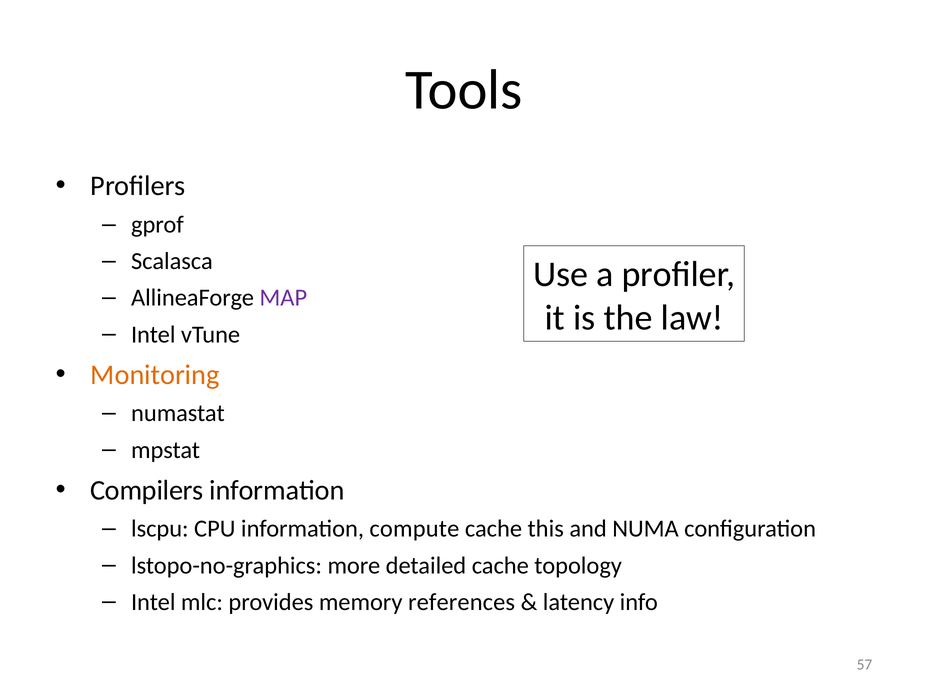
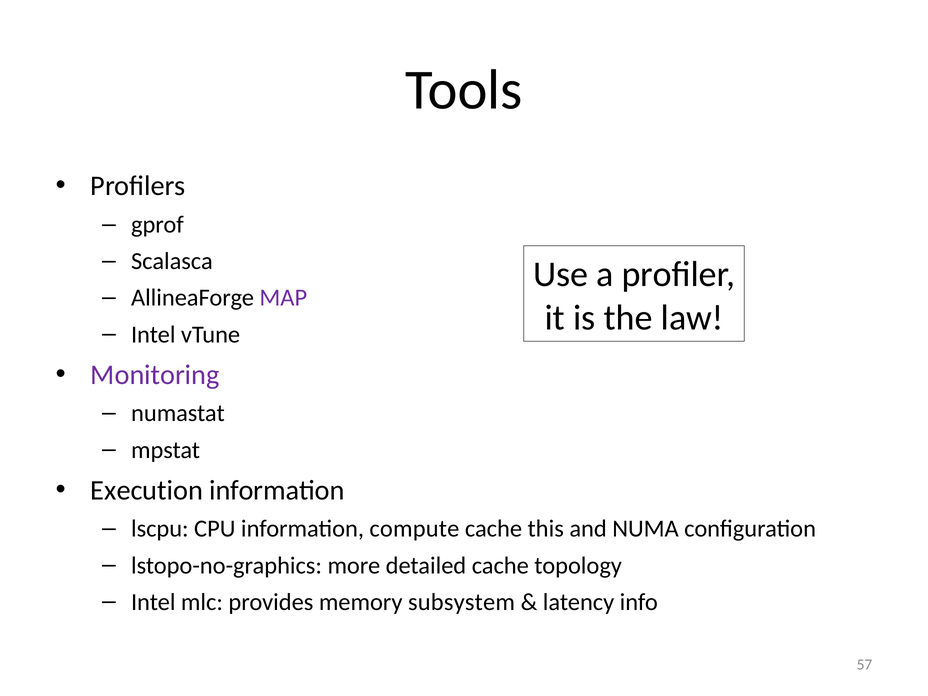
Monitoring colour: orange -> purple
Compilers: Compilers -> Execution
references: references -> subsystem
